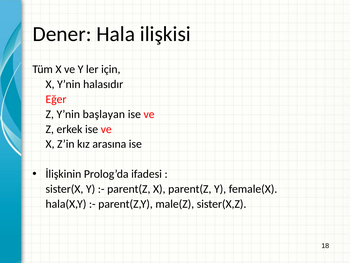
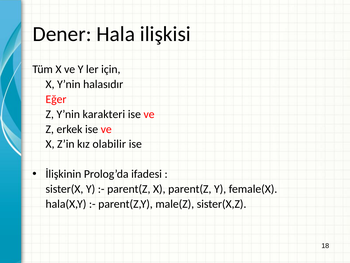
başlayan: başlayan -> karakteri
arasına: arasına -> olabilir
